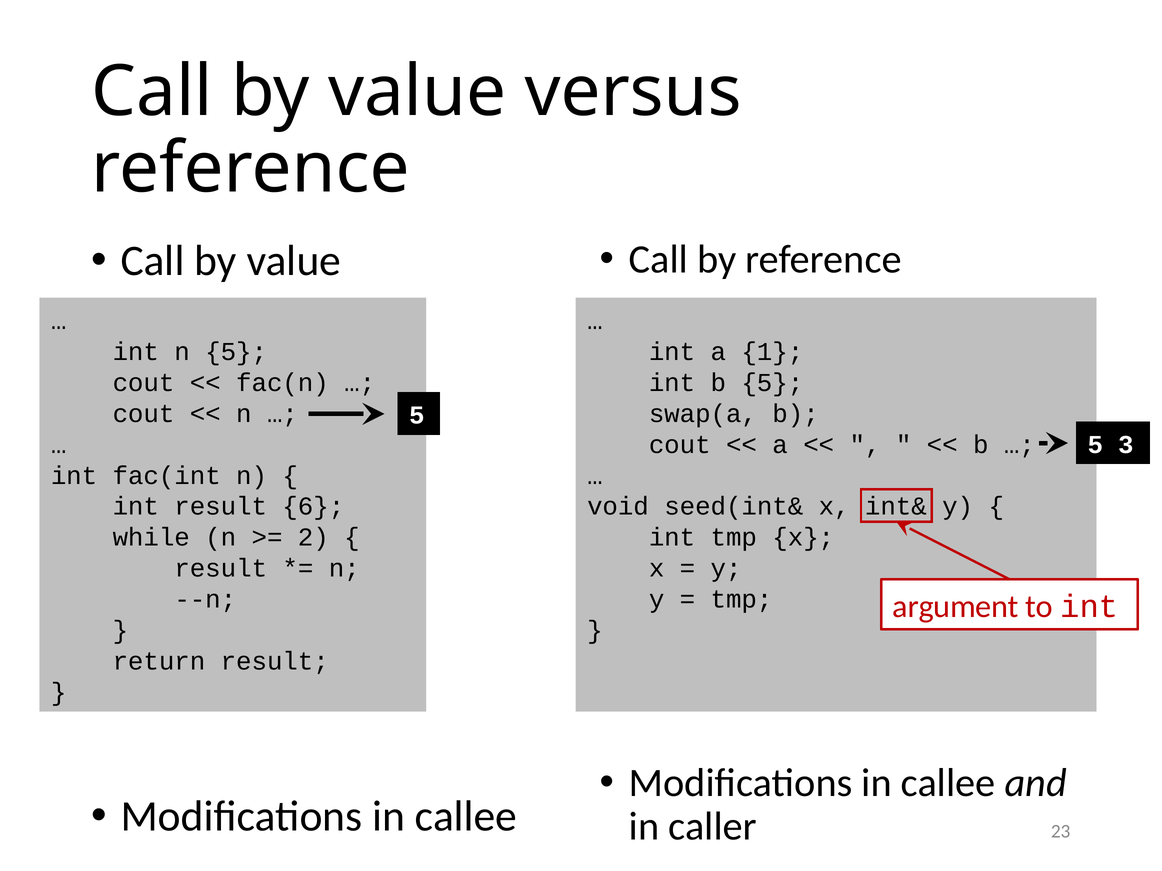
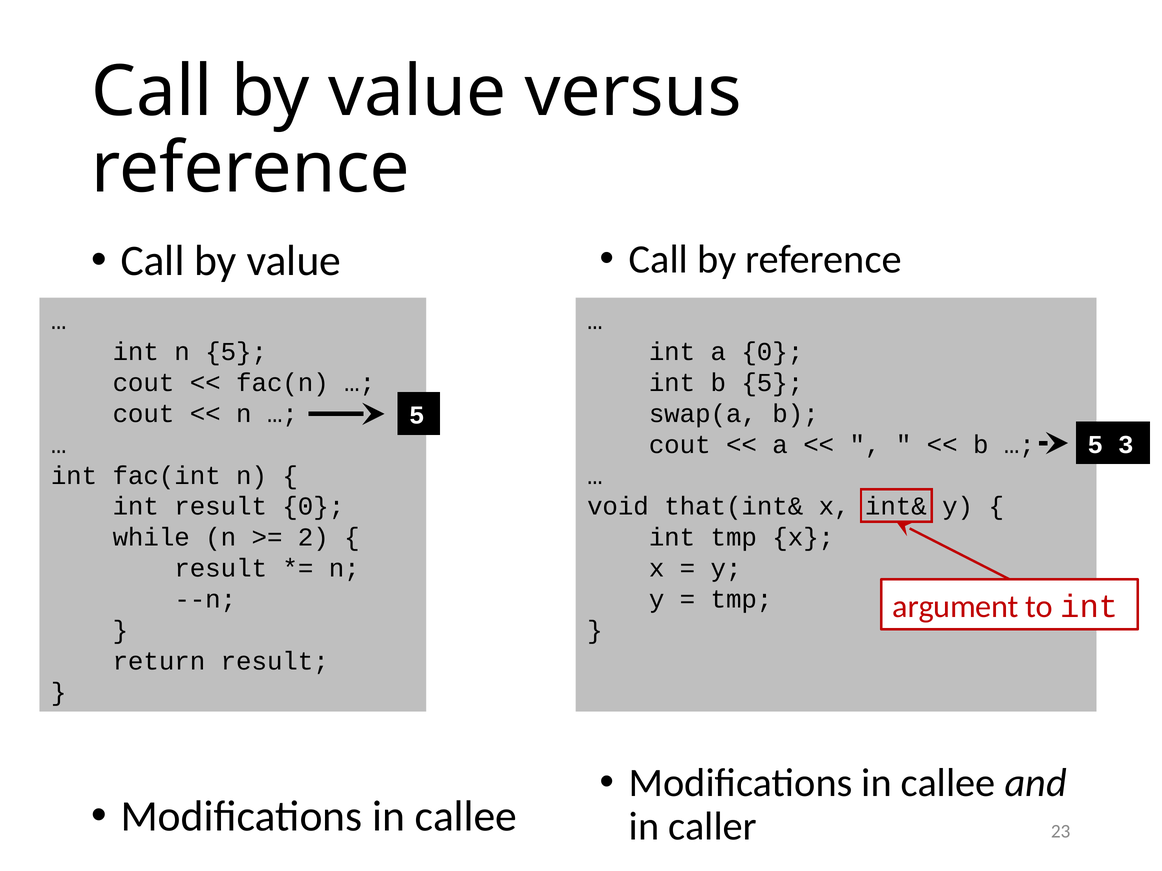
a 1: 1 -> 0
result 6: 6 -> 0
seed(int&: seed(int& -> that(int&
